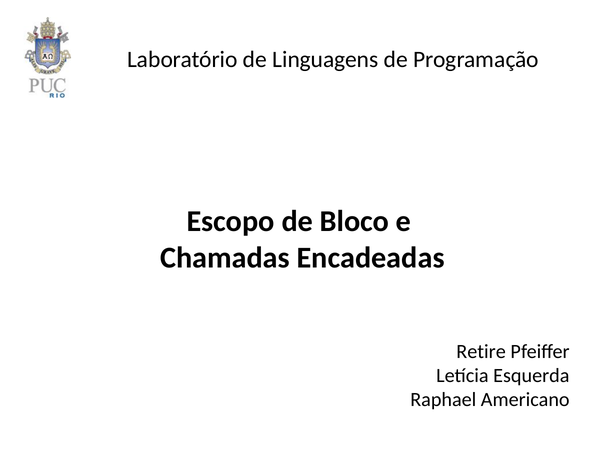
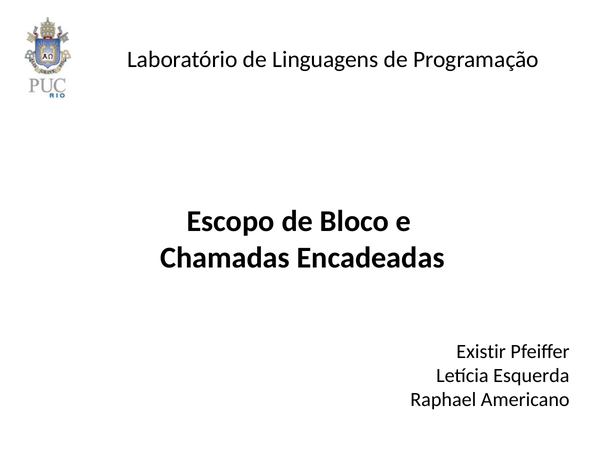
Retire: Retire -> Existir
